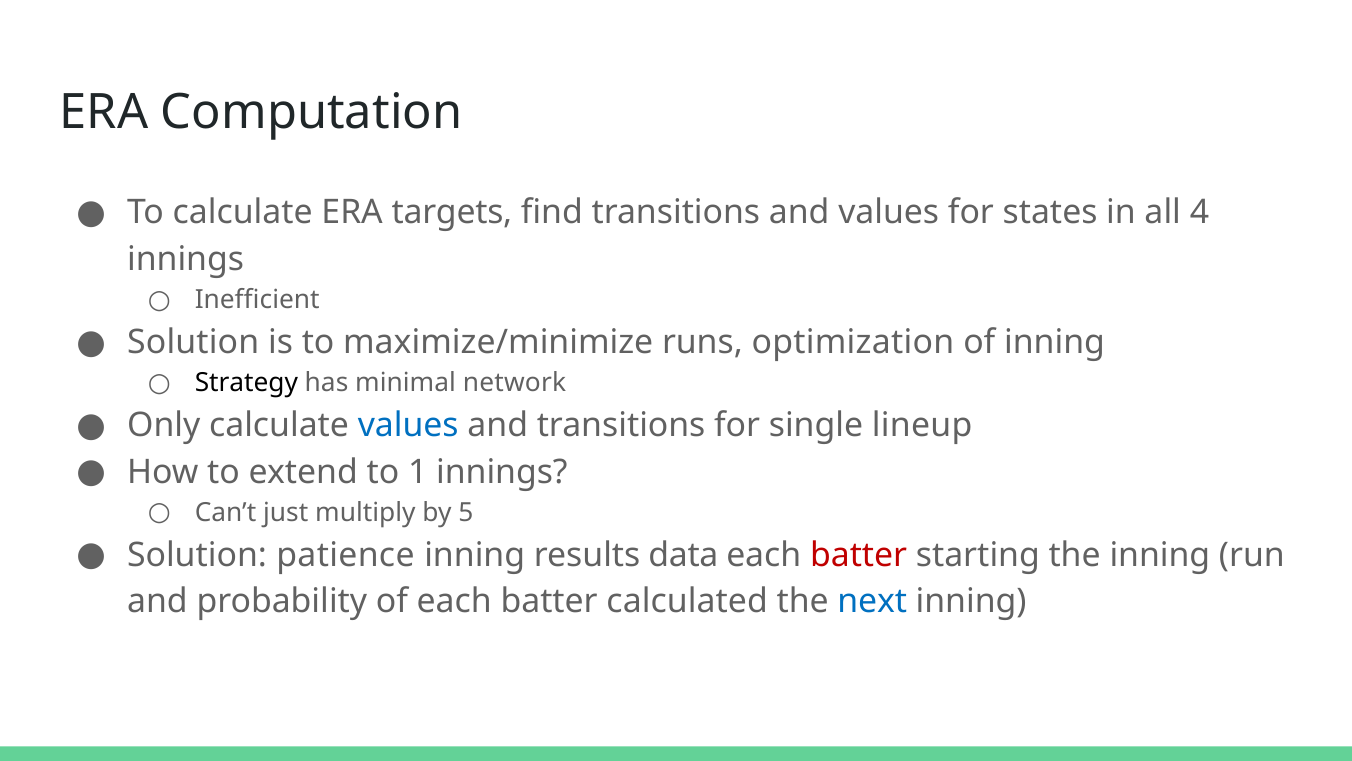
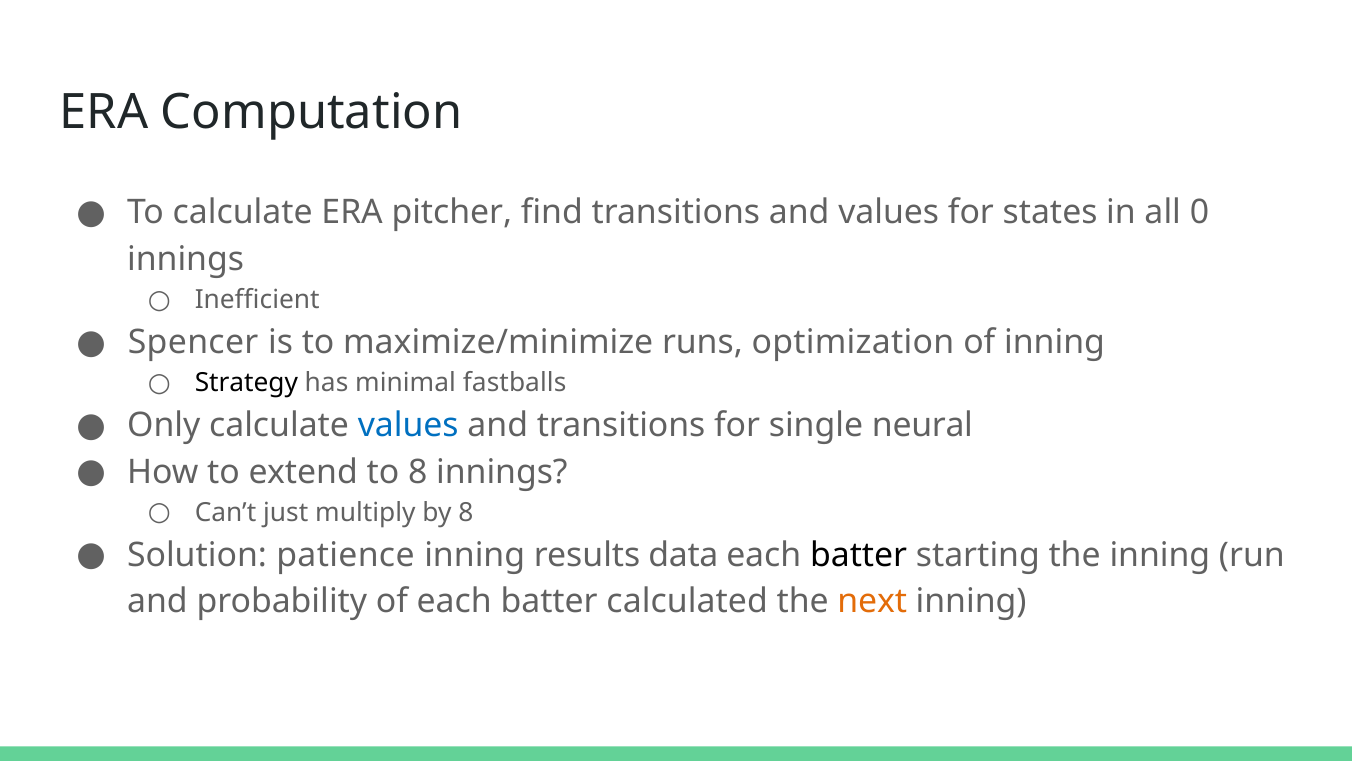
targets: targets -> pitcher
4: 4 -> 0
Solution at (193, 342): Solution -> Spencer
network: network -> fastballs
lineup: lineup -> neural
to 1: 1 -> 8
by 5: 5 -> 8
batter at (859, 555) colour: red -> black
next colour: blue -> orange
